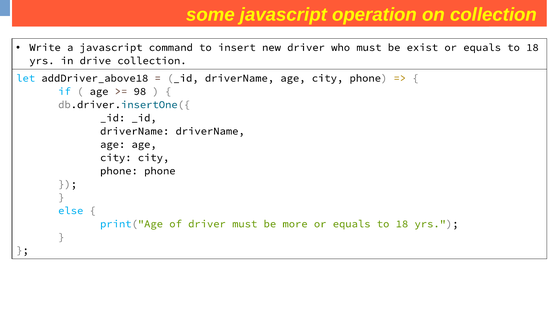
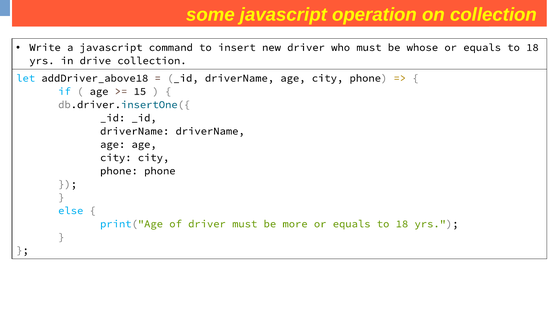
exist: exist -> whose
98: 98 -> 15
